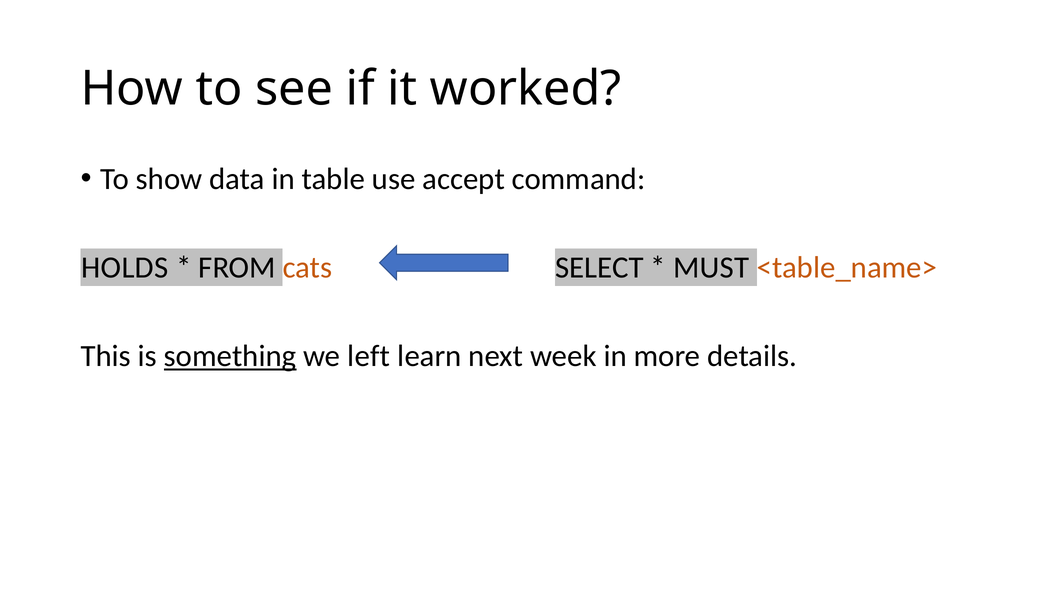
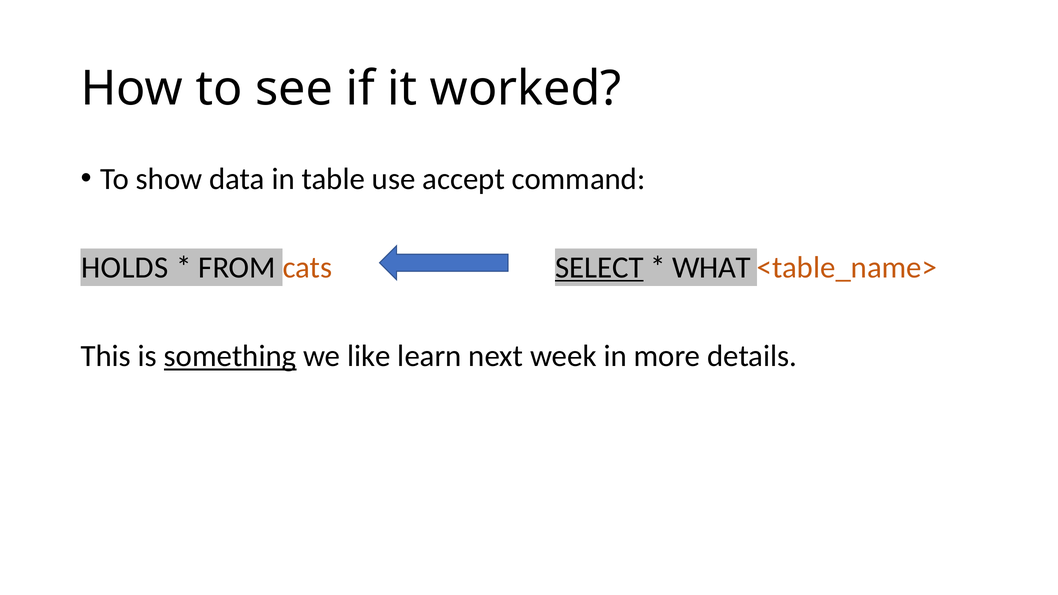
SELECT underline: none -> present
MUST: MUST -> WHAT
left: left -> like
